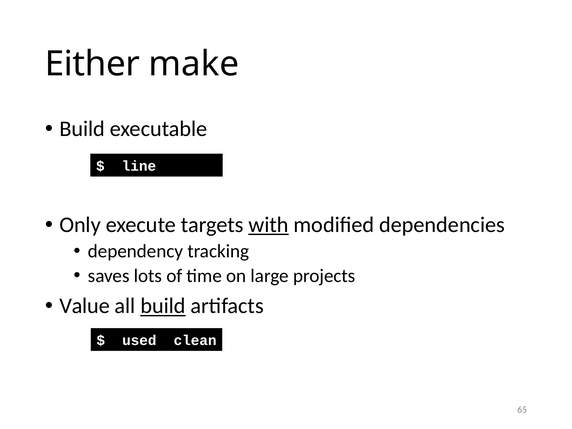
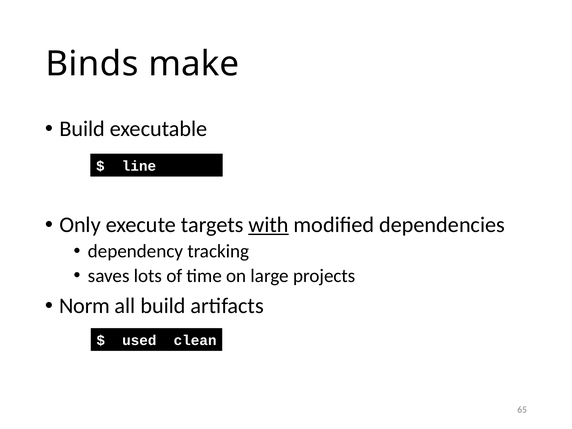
Either: Either -> Binds
Value: Value -> Norm
build at (163, 306) underline: present -> none
